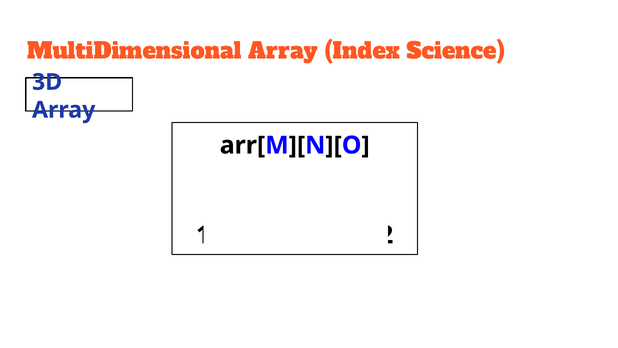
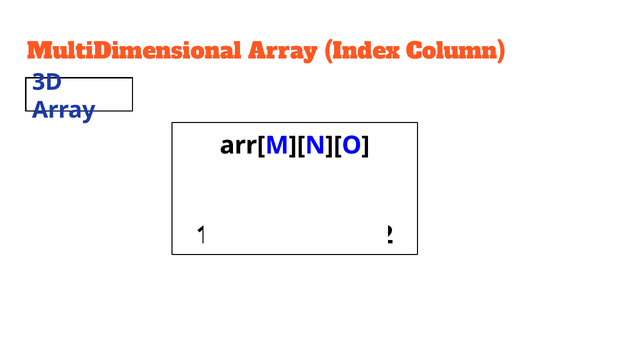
Science: Science -> Column
